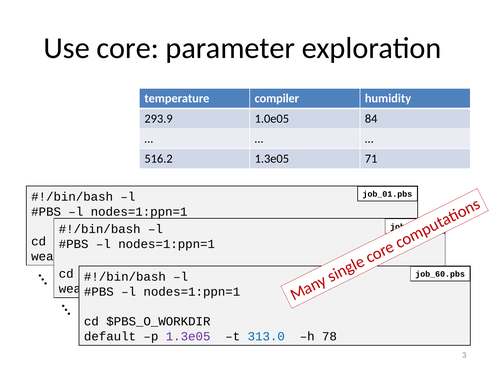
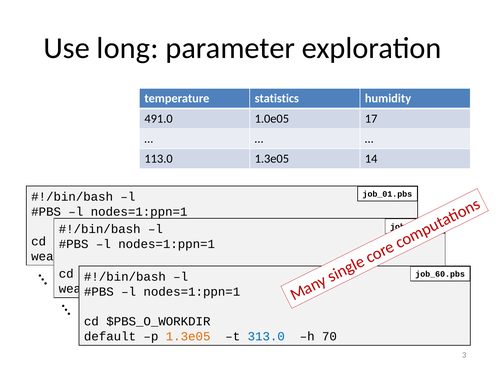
core: core -> long
compiler: compiler -> statistics
293.9: 293.9 -> 491.0
84: 84 -> 17
516.2: 516.2 -> 113.0
71: 71 -> 14
1.3e05 at (188, 336) colour: purple -> orange
78: 78 -> 70
